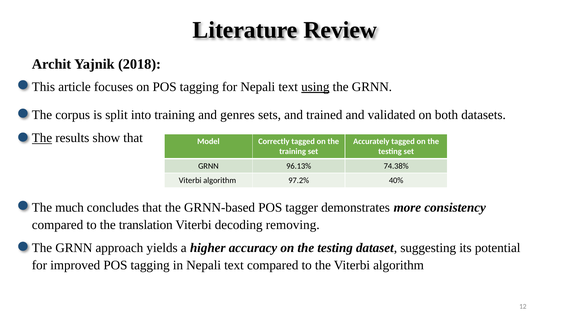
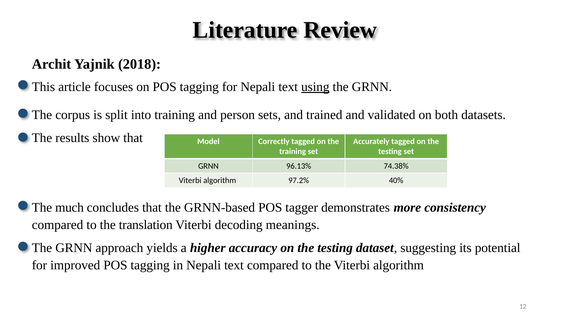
genres: genres -> person
The at (42, 138) underline: present -> none
removing: removing -> meanings
